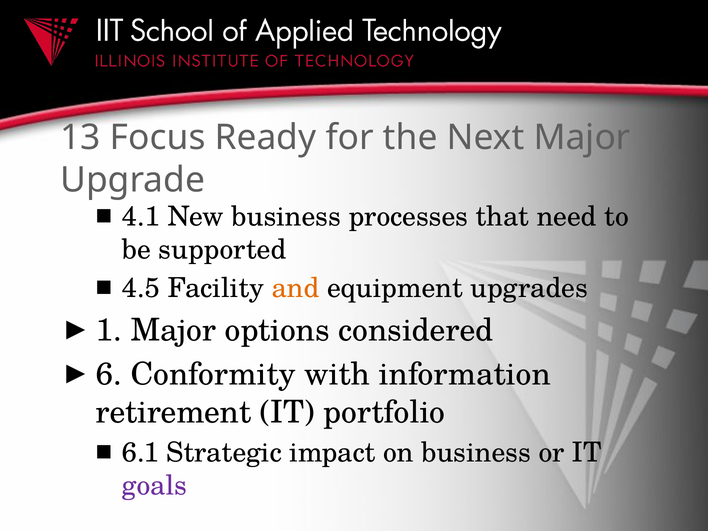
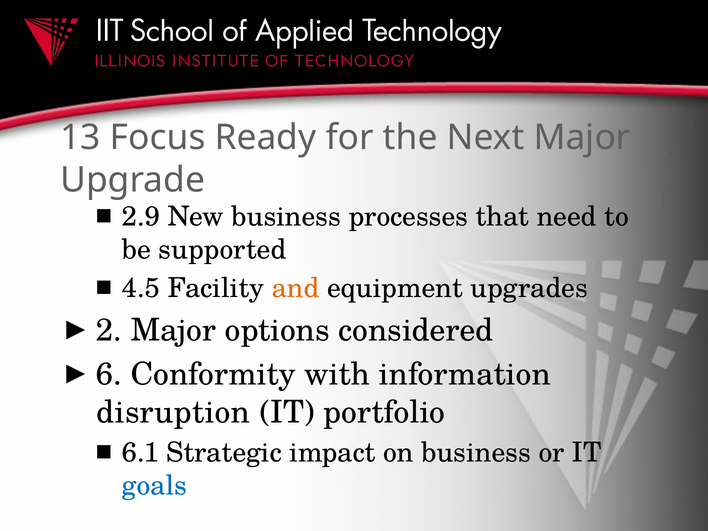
4.1: 4.1 -> 2.9
1: 1 -> 2
retirement: retirement -> disruption
goals colour: purple -> blue
